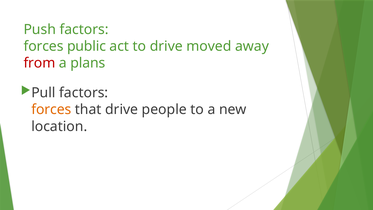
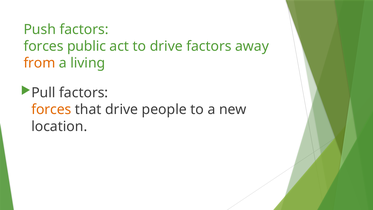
drive moved: moved -> factors
from colour: red -> orange
plans: plans -> living
